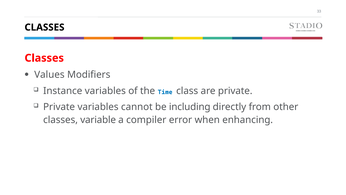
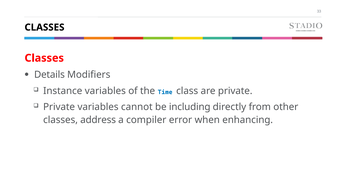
Values: Values -> Details
variable: variable -> address
